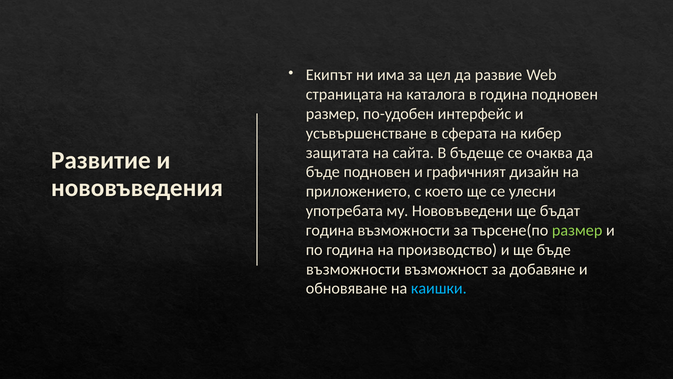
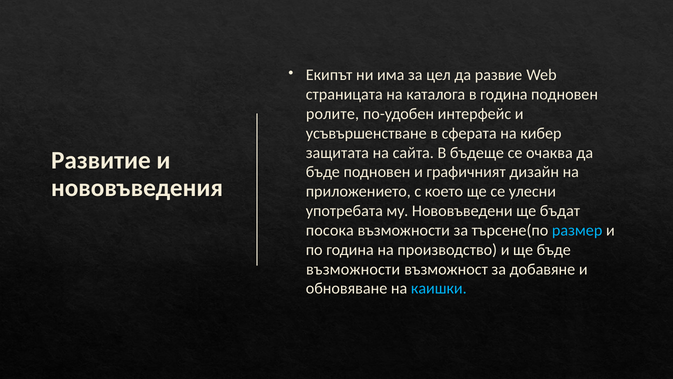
размер at (333, 114): размер -> ролите
година at (330, 230): година -> посока
размер at (577, 230) colour: light green -> light blue
